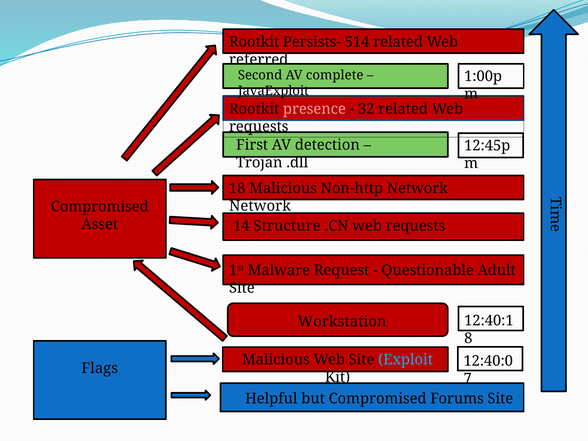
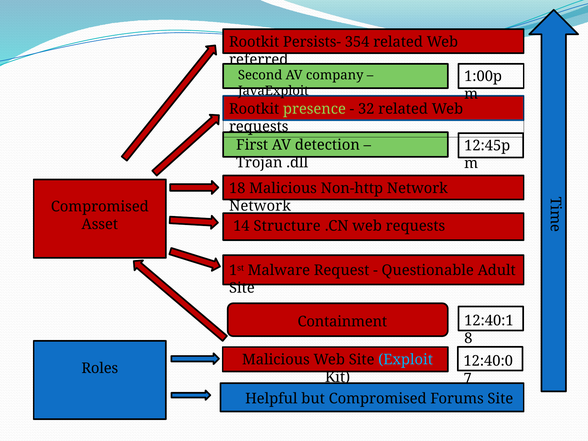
514: 514 -> 354
complete: complete -> company
presence colour: pink -> light green
Workstation: Workstation -> Containment
Flags: Flags -> Roles
